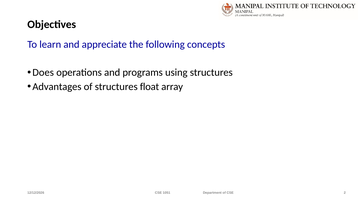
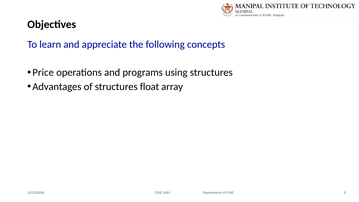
Does: Does -> Price
